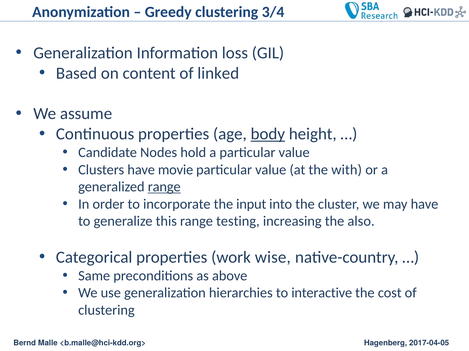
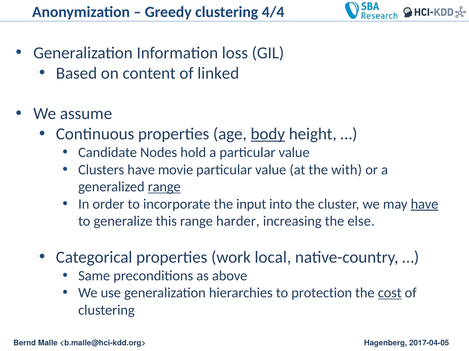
3/4: 3/4 -> 4/4
have at (425, 204) underline: none -> present
testing: testing -> harder
also: also -> else
wise: wise -> local
interactive: interactive -> protection
cost underline: none -> present
